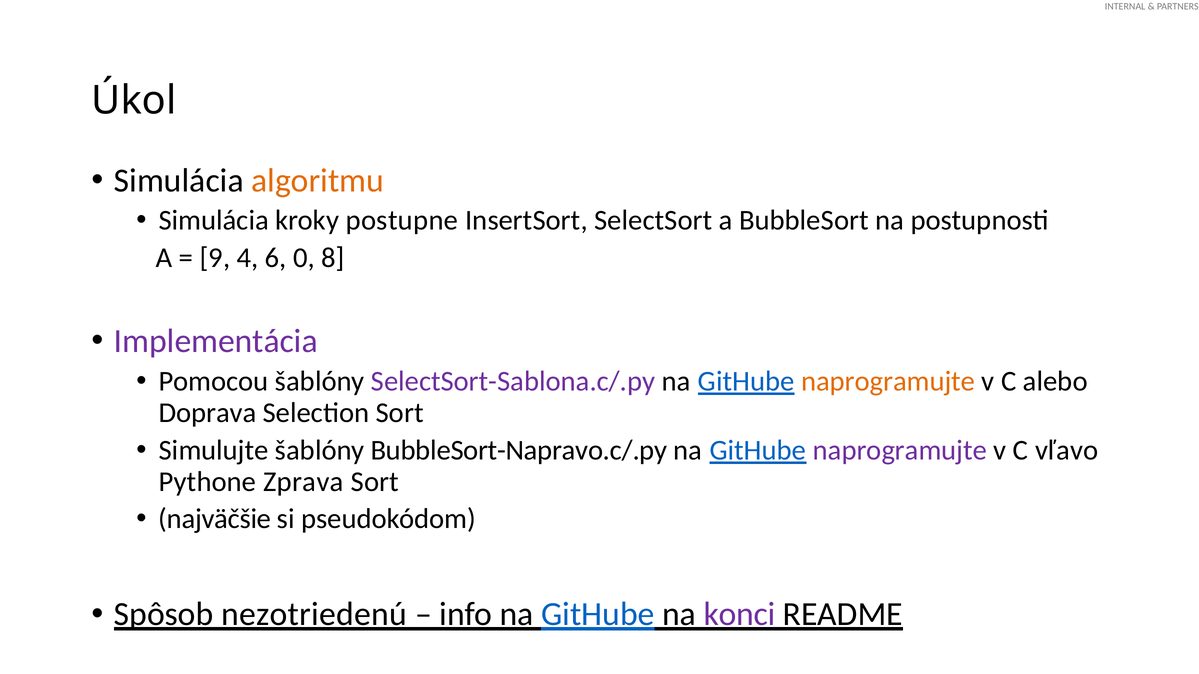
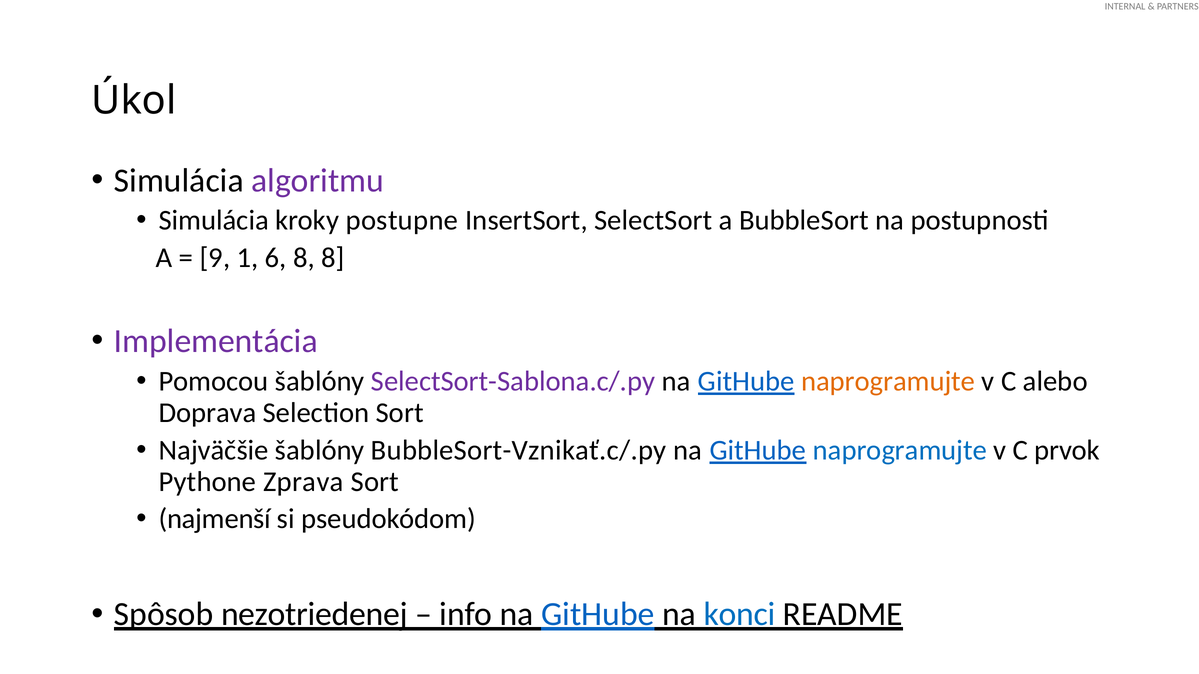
algoritmu colour: orange -> purple
4: 4 -> 1
6 0: 0 -> 8
Simulujte: Simulujte -> Najväčšie
BubbleSort-Napravo.c/.py: BubbleSort-Napravo.c/.py -> BubbleSort-Vznikať.c/.py
naprogramujte at (900, 451) colour: purple -> blue
vľavo: vľavo -> prvok
najväčšie: najväčšie -> najmenší
nezotriedenú: nezotriedenú -> nezotriedenej
konci colour: purple -> blue
